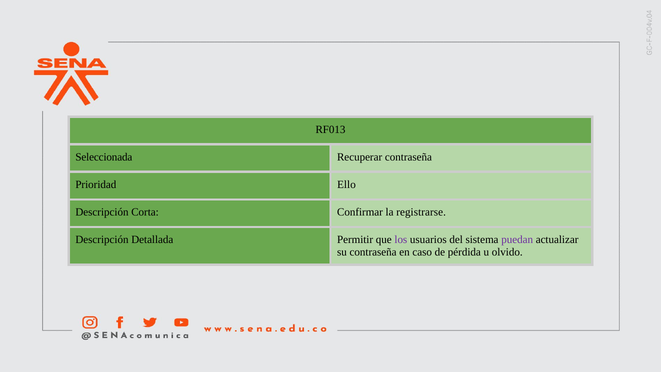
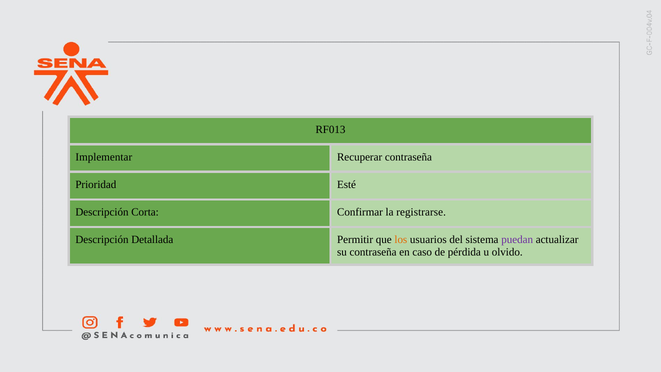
Seleccionada: Seleccionada -> Implementar
Ello: Ello -> Esté
los colour: purple -> orange
